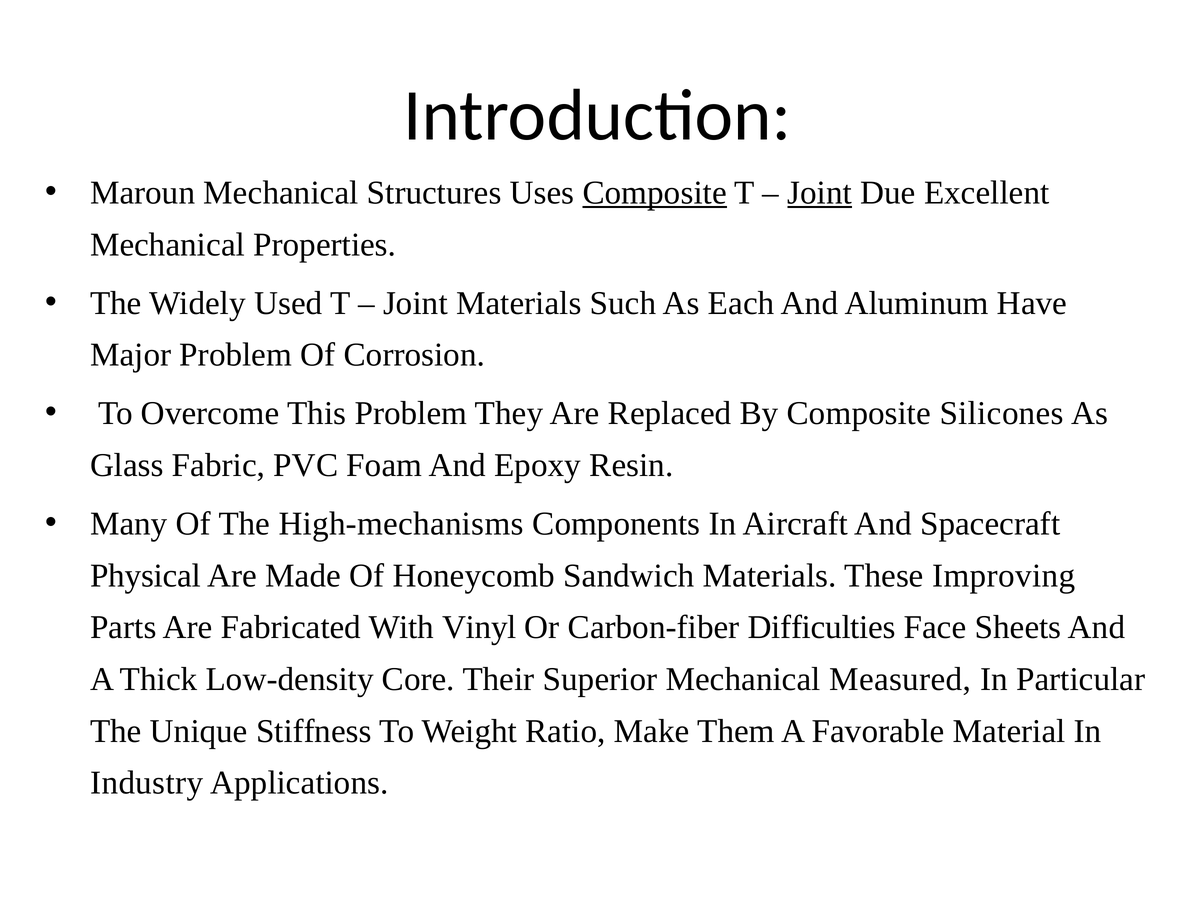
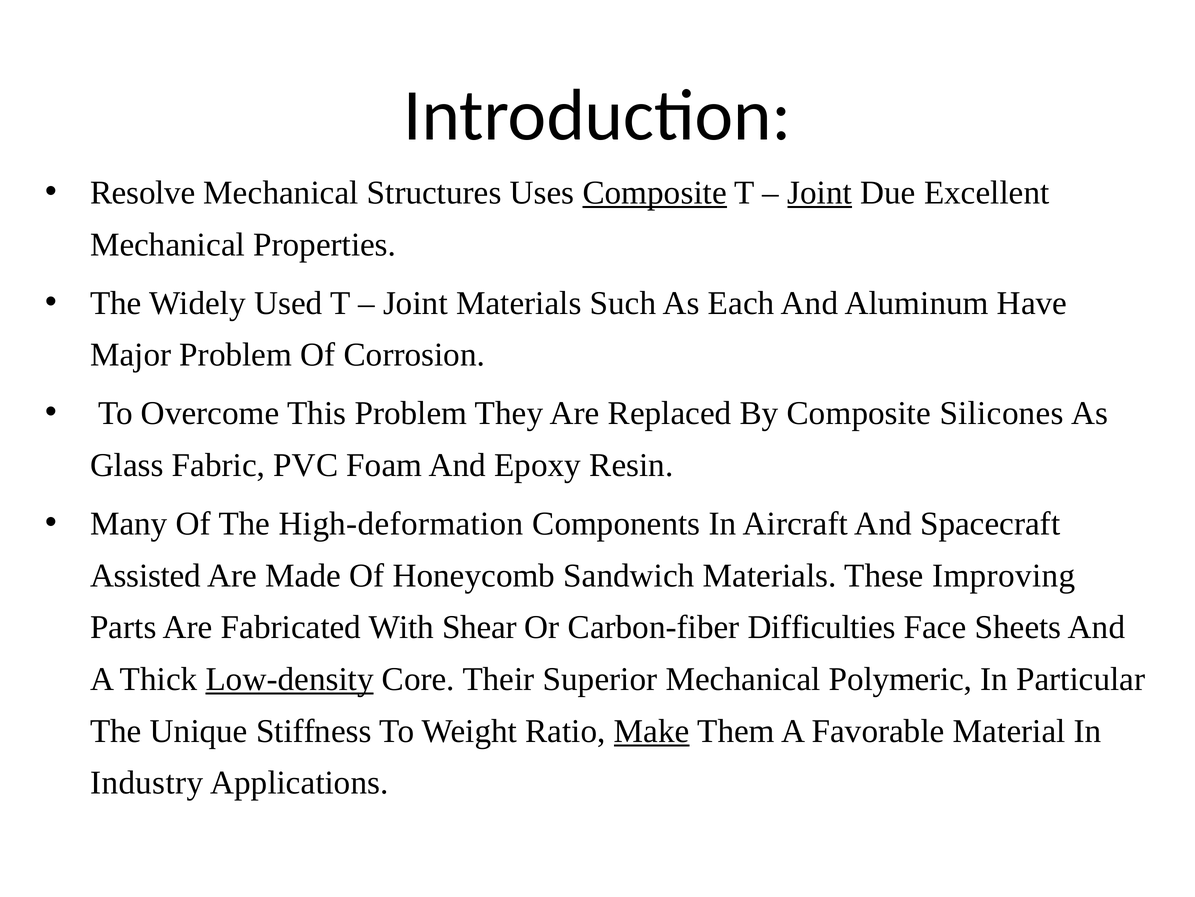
Maroun: Maroun -> Resolve
High-mechanisms: High-mechanisms -> High-deformation
Physical: Physical -> Assisted
Vinyl: Vinyl -> Shear
Low-density underline: none -> present
Measured: Measured -> Polymeric
Make underline: none -> present
